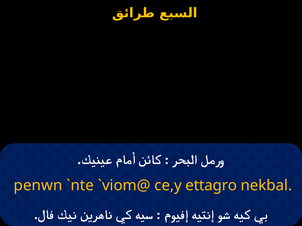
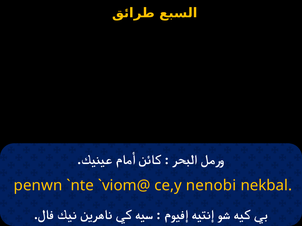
ettagro: ettagro -> nenobi
